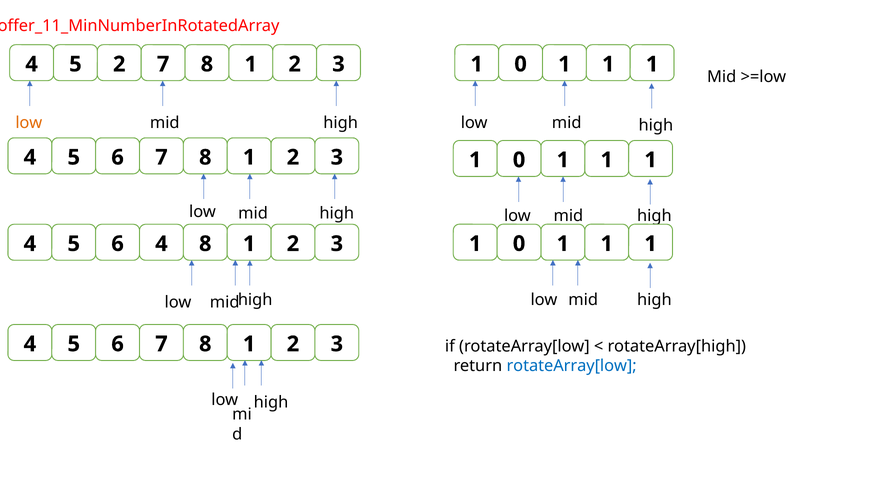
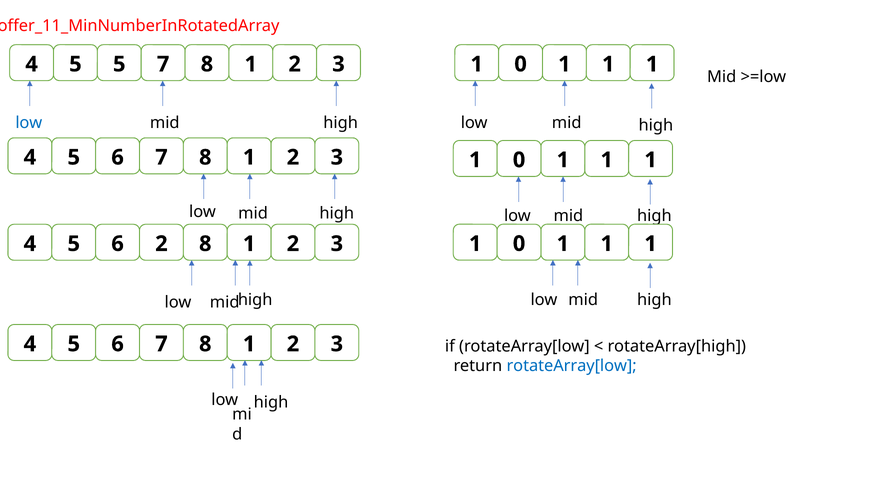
5 2: 2 -> 5
low at (29, 123) colour: orange -> blue
6 4: 4 -> 2
